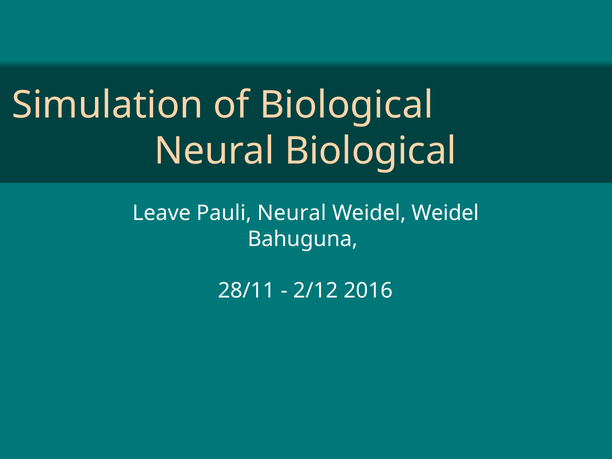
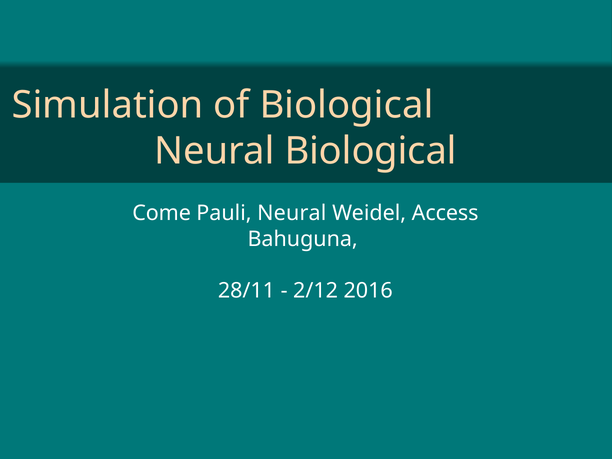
Leave: Leave -> Come
Weidel Weidel: Weidel -> Access
